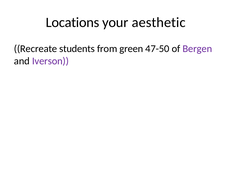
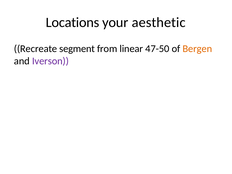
students: students -> segment
green: green -> linear
Bergen colour: purple -> orange
